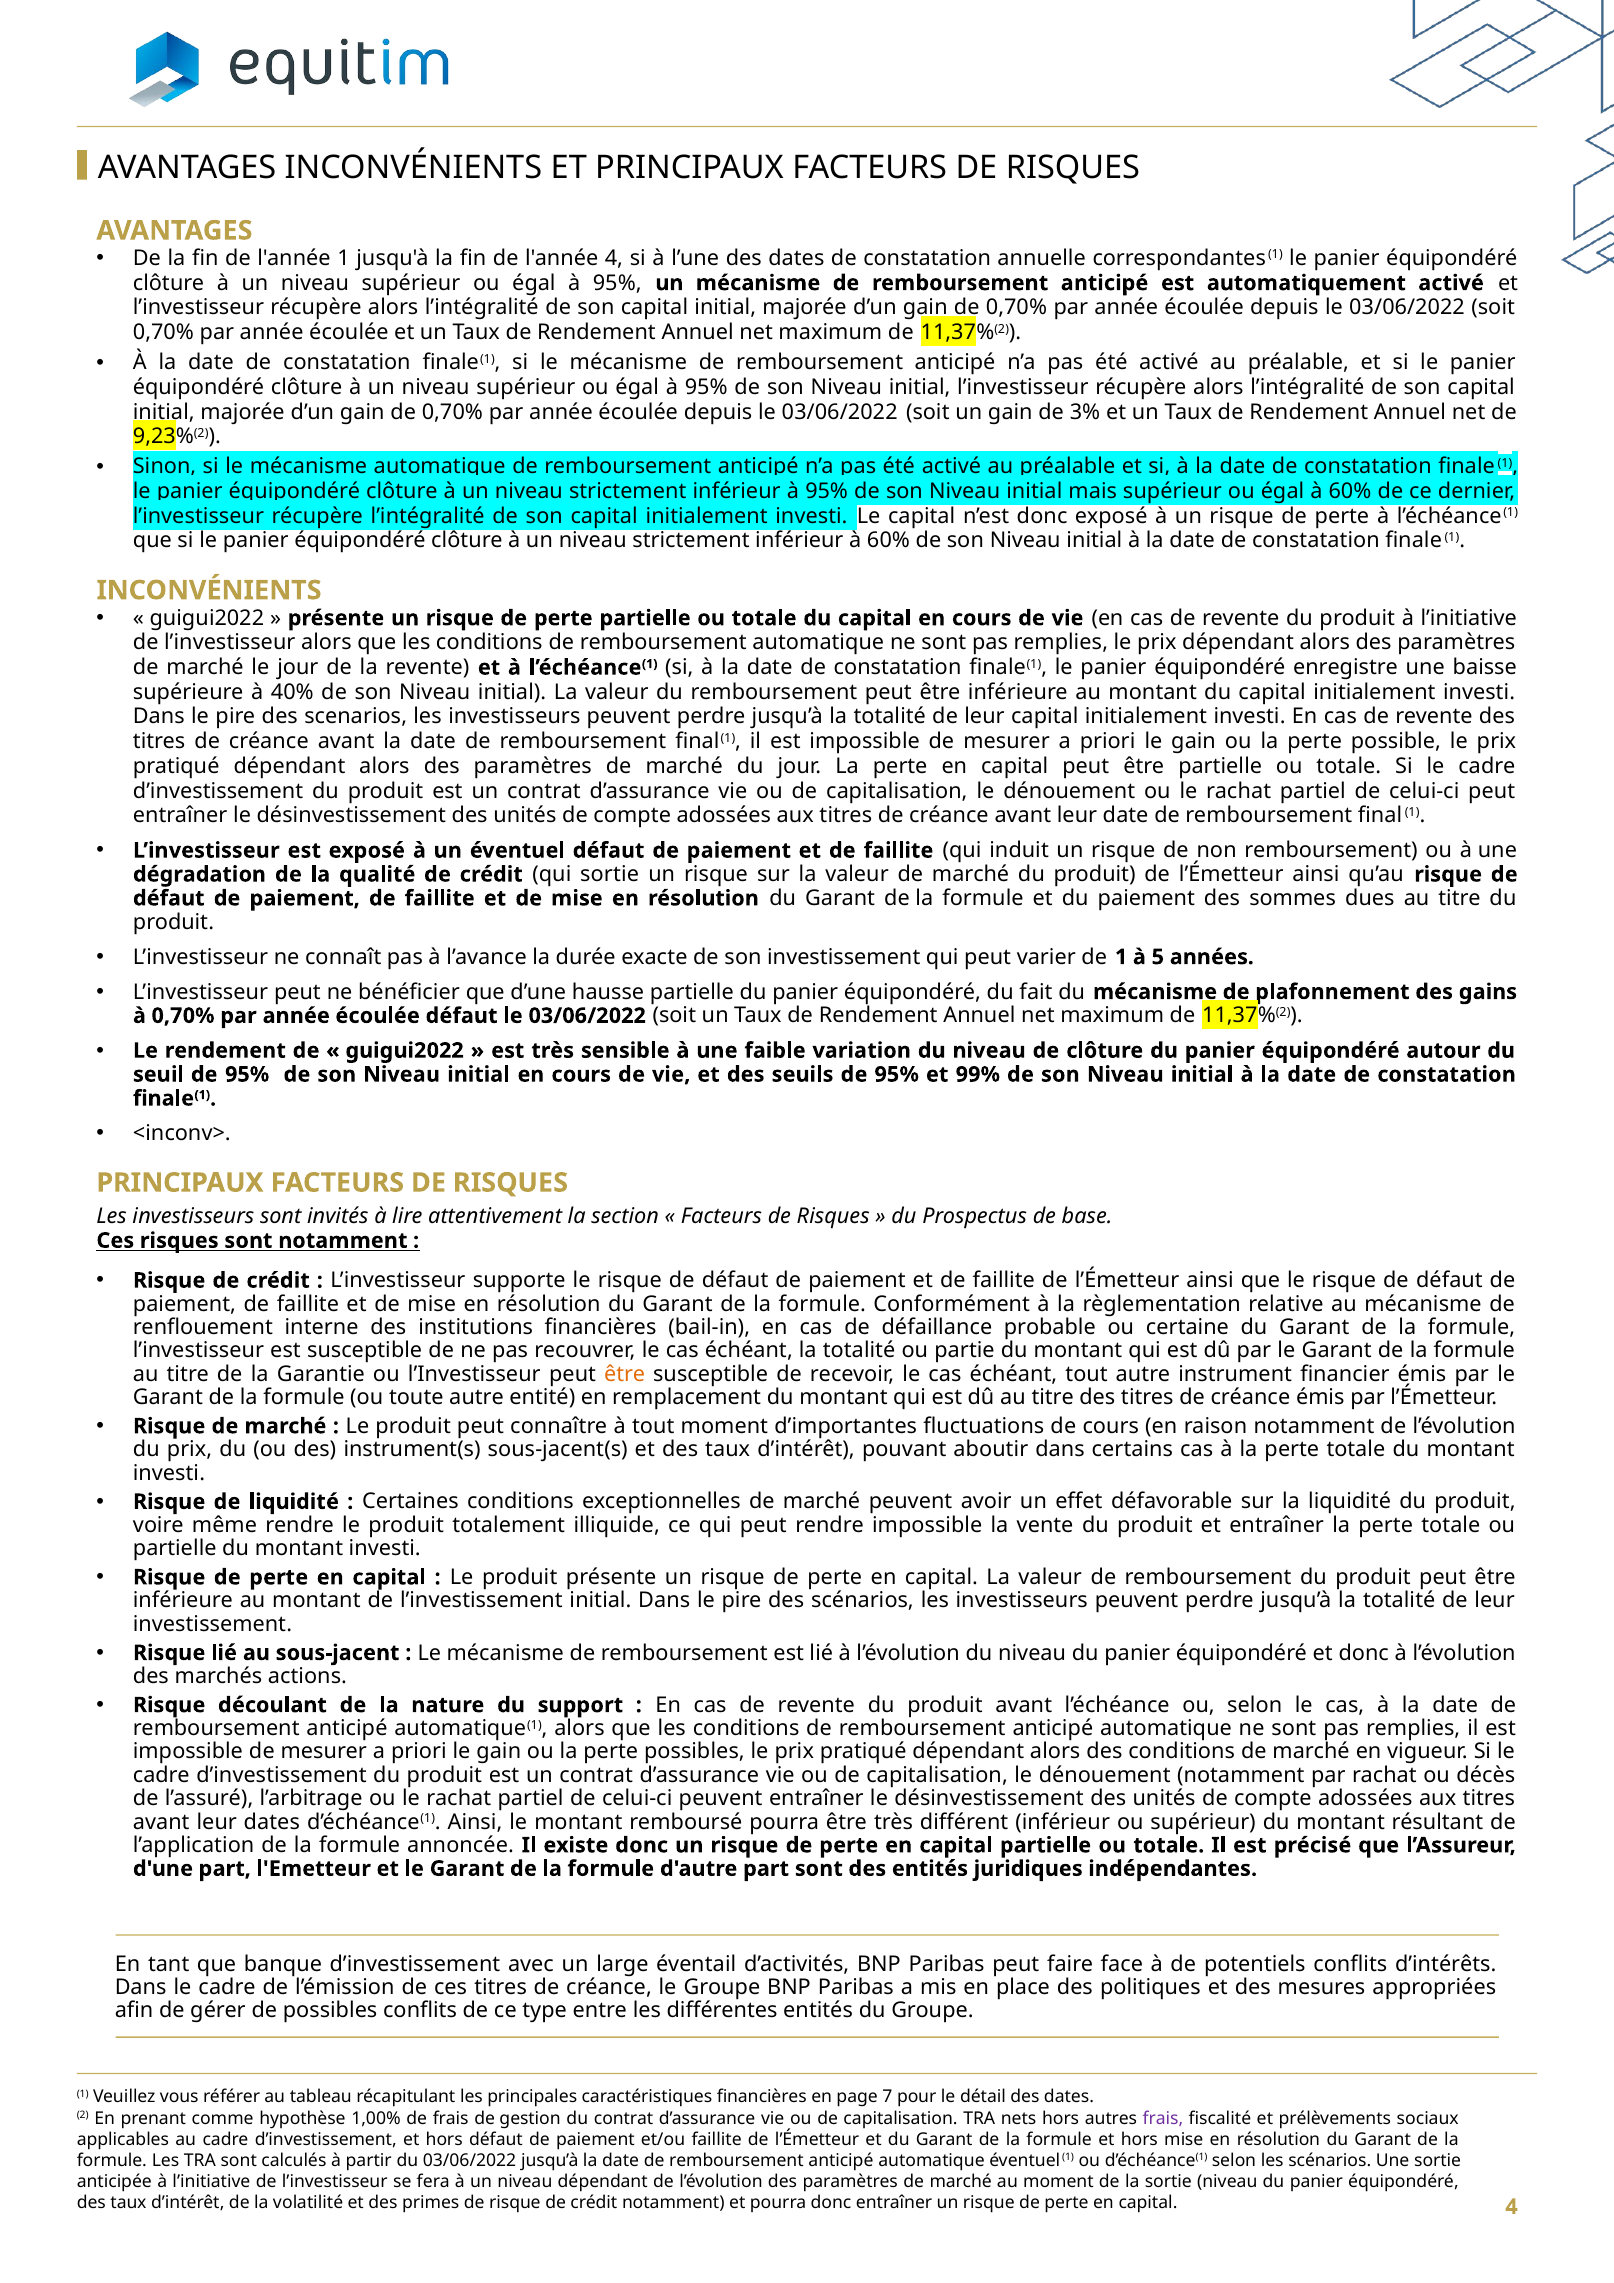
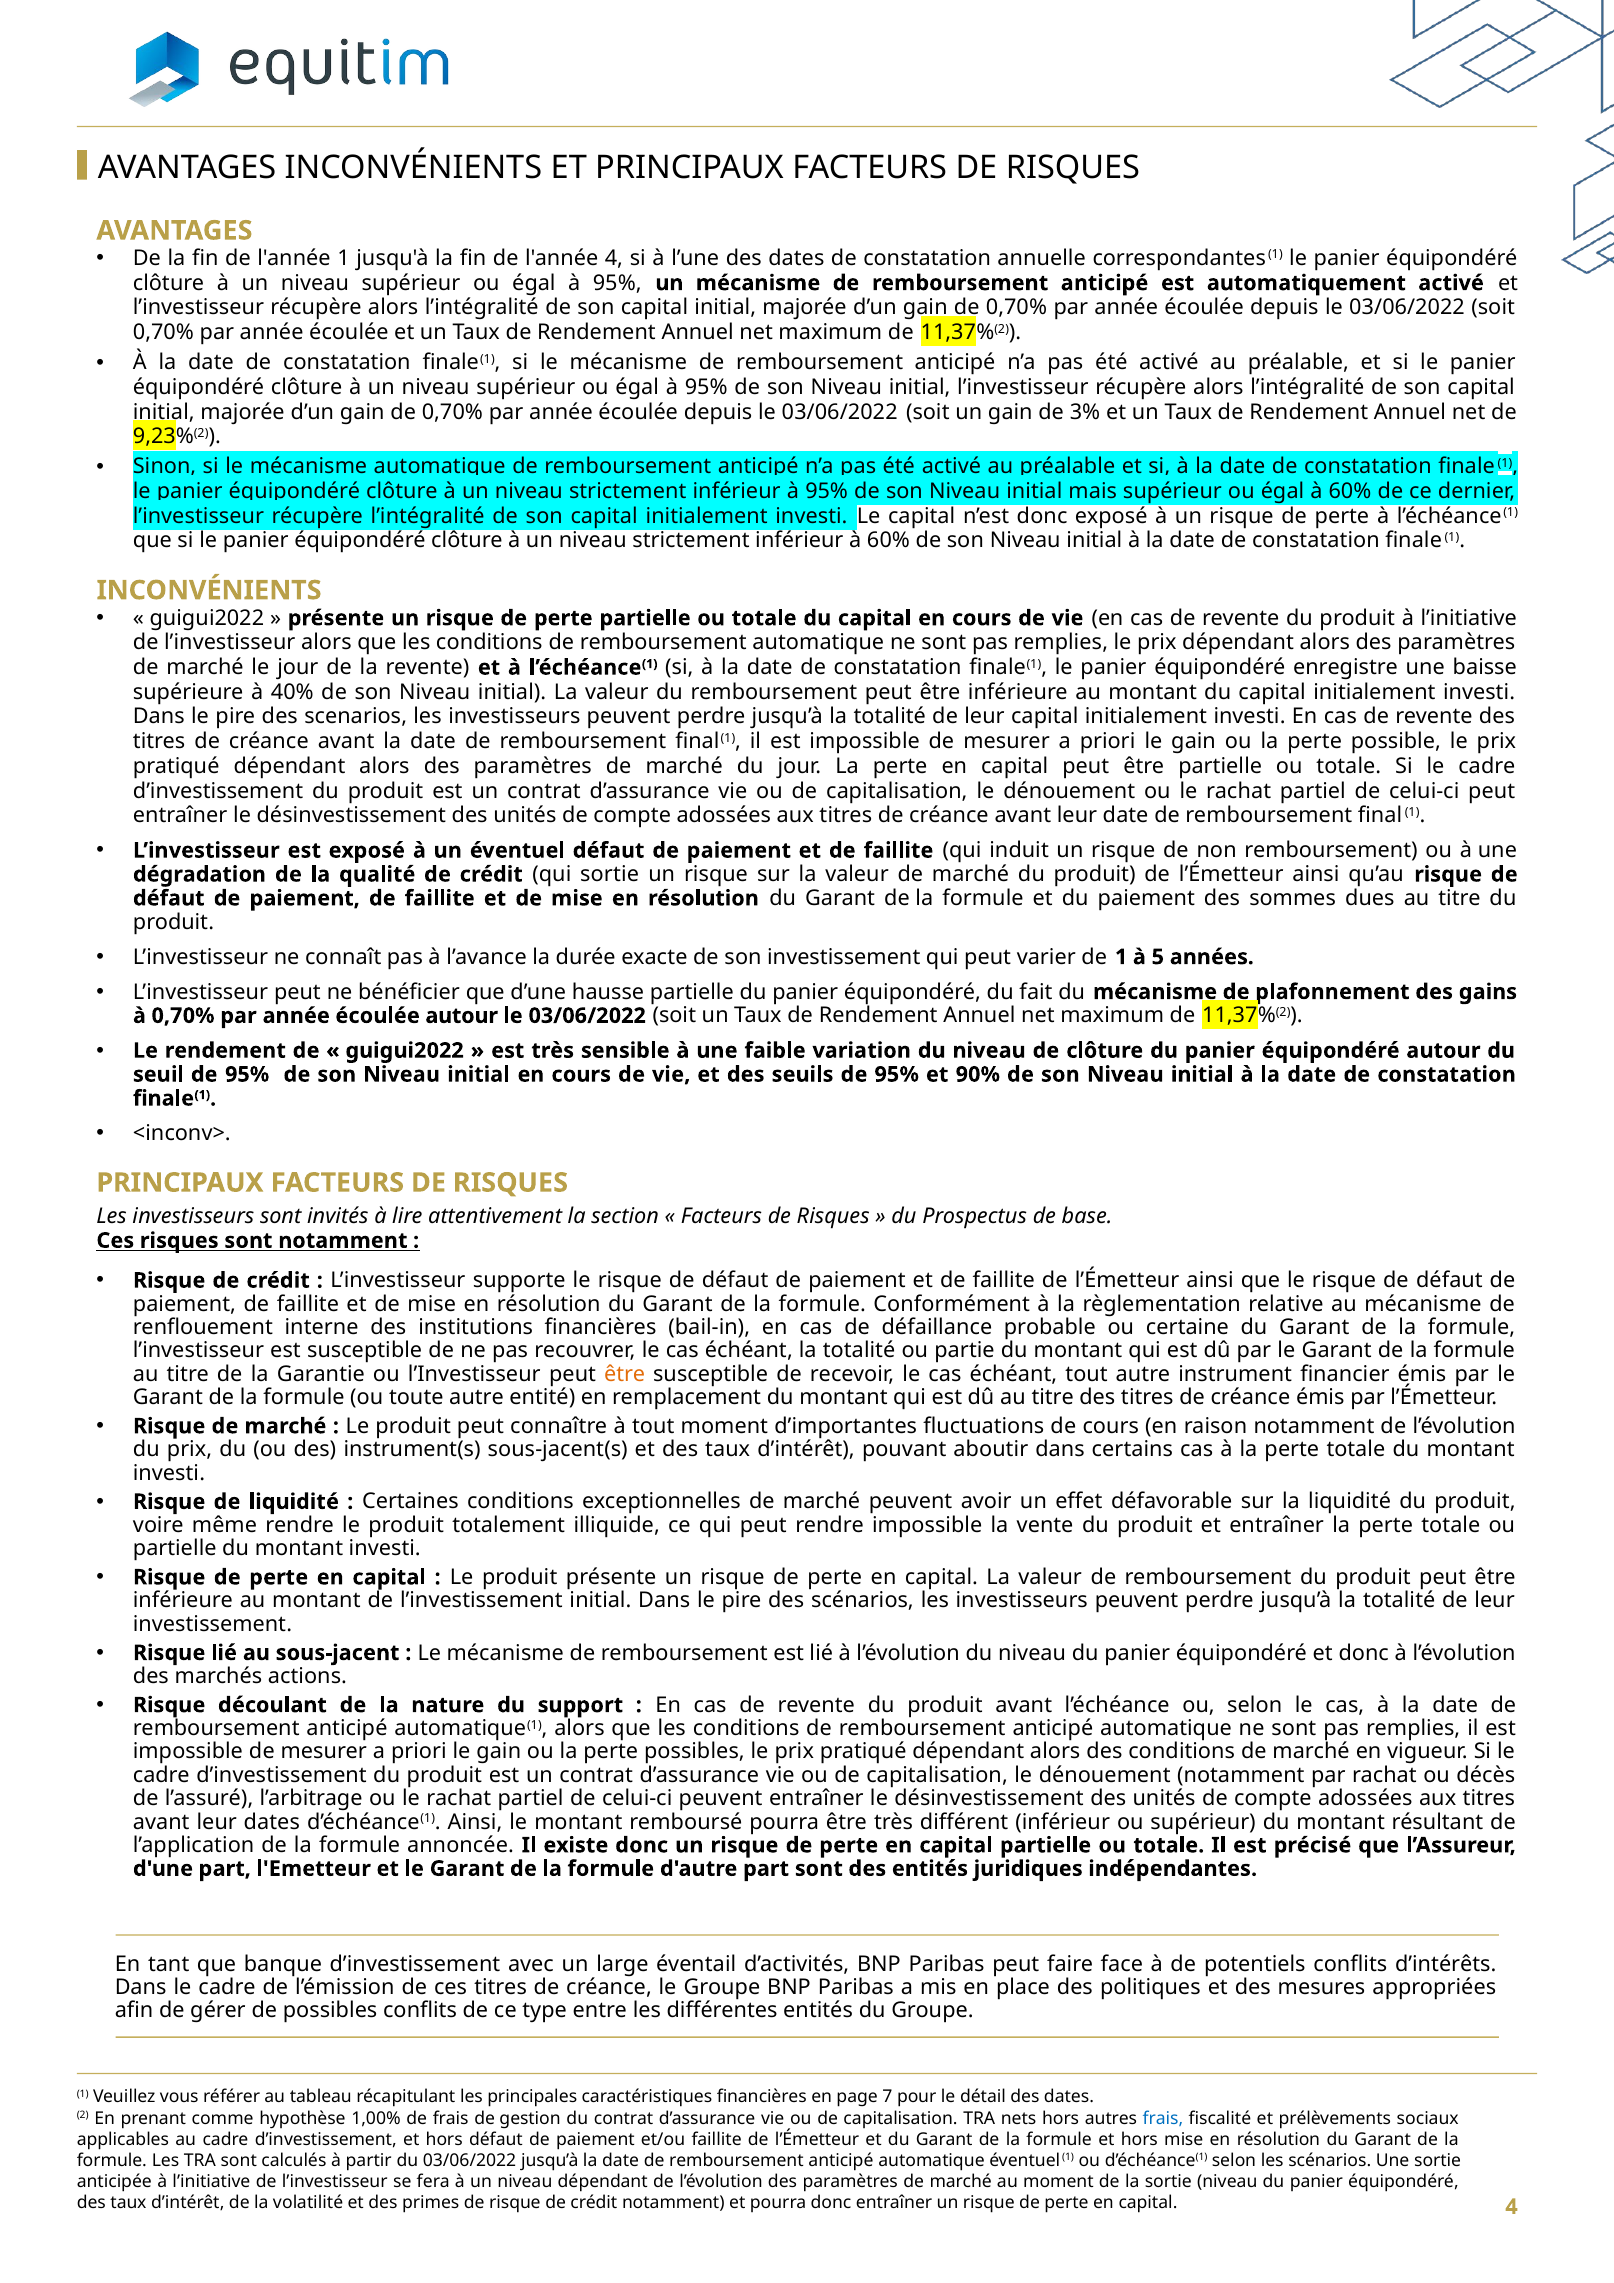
écoulée défaut: défaut -> autour
99%: 99% -> 90%
frais at (1163, 2118) colour: purple -> blue
